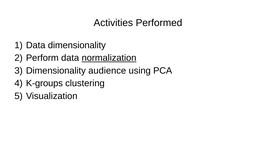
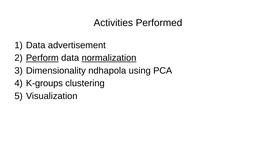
Data dimensionality: dimensionality -> advertisement
Perform underline: none -> present
audience: audience -> ndhapola
